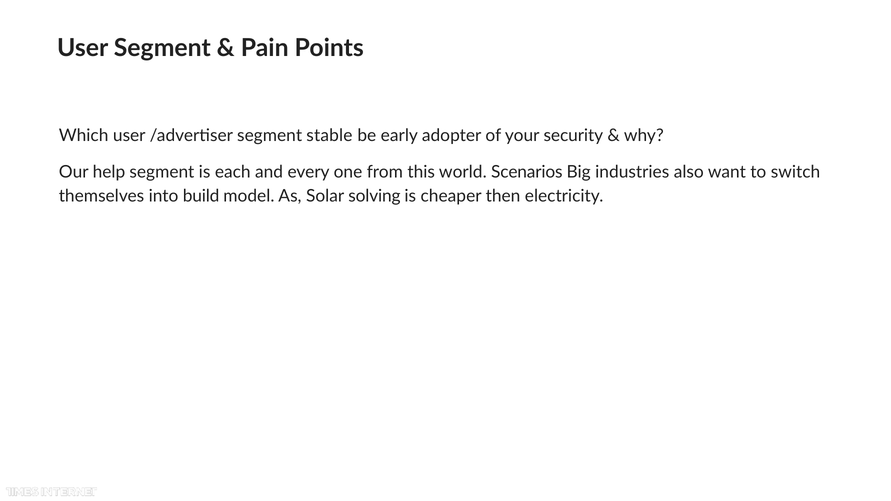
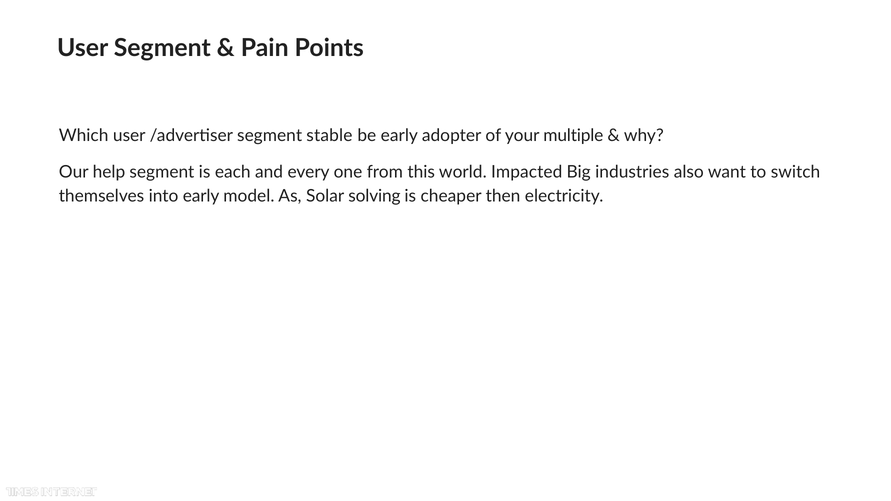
security: security -> multiple
Scenarios: Scenarios -> Impacted
into build: build -> early
